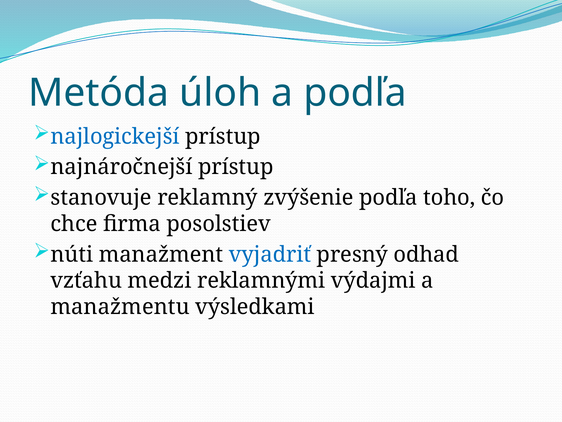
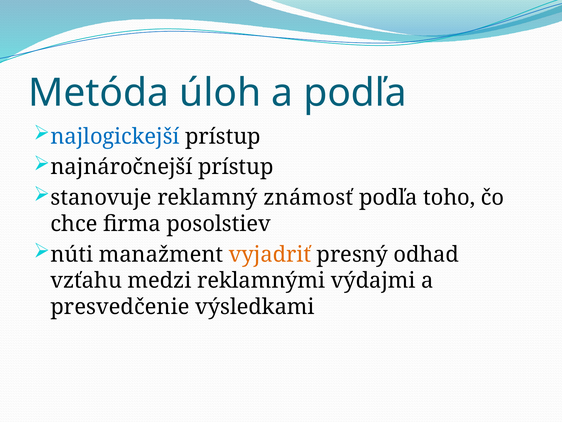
zvýšenie: zvýšenie -> známosť
vyjadriť colour: blue -> orange
manažmentu: manažmentu -> presvedčenie
